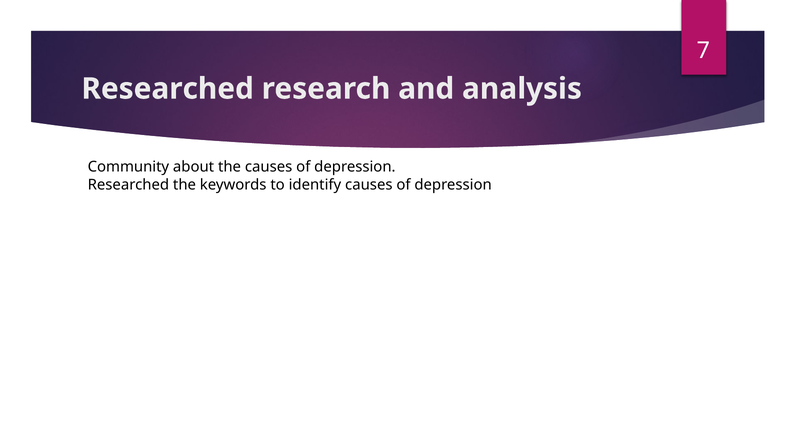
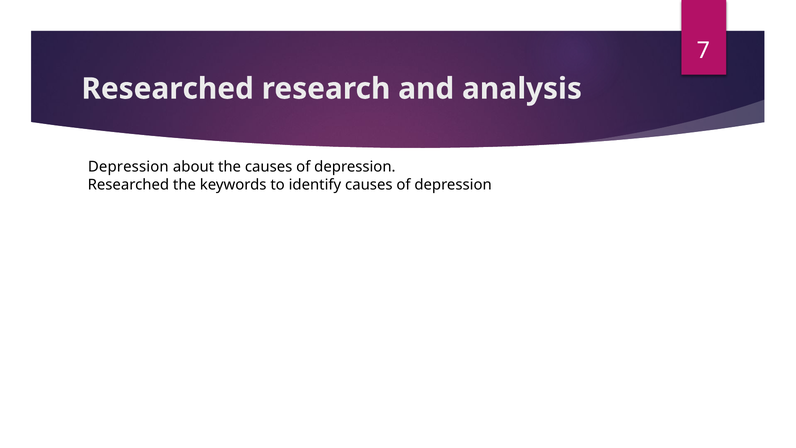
Community at (128, 167): Community -> Depression
